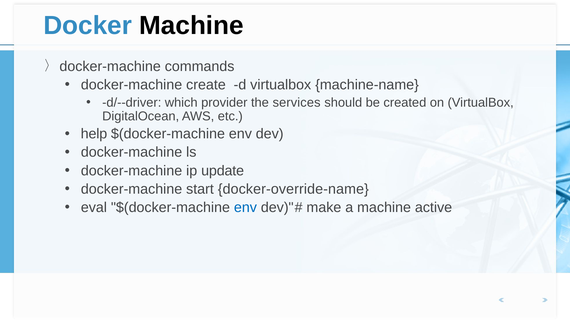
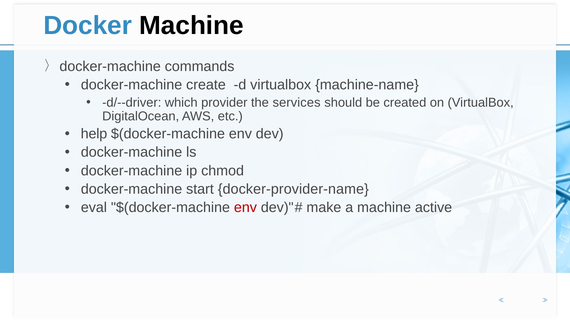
update: update -> chmod
docker-override-name: docker-override-name -> docker-provider-name
env at (245, 207) colour: blue -> red
